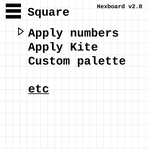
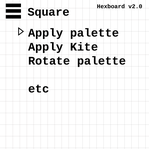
Apply numbers: numbers -> palette
Custom: Custom -> Rotate
etc underline: present -> none
